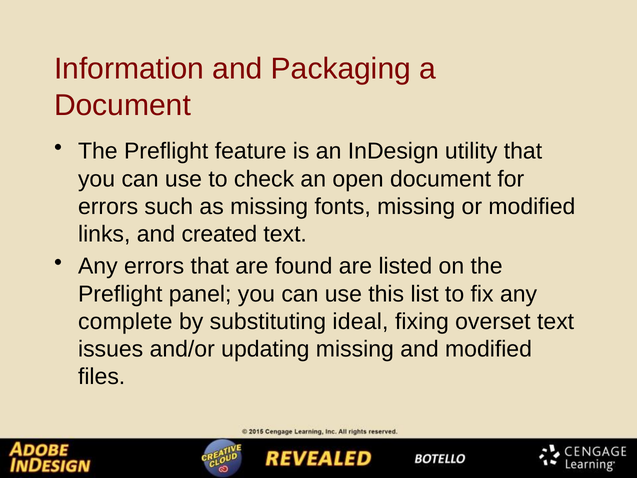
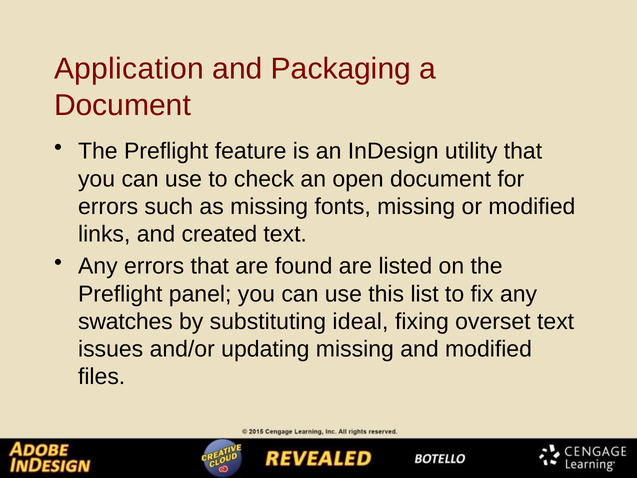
Information: Information -> Application
complete: complete -> swatches
